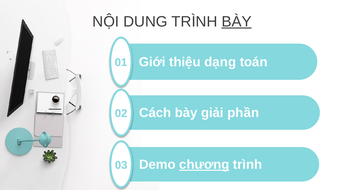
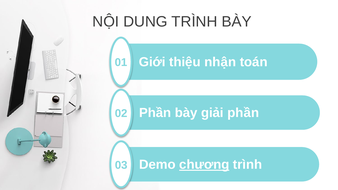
BÀY at (237, 22) underline: present -> none
dạng: dạng -> nhận
02 Cách: Cách -> Phần
